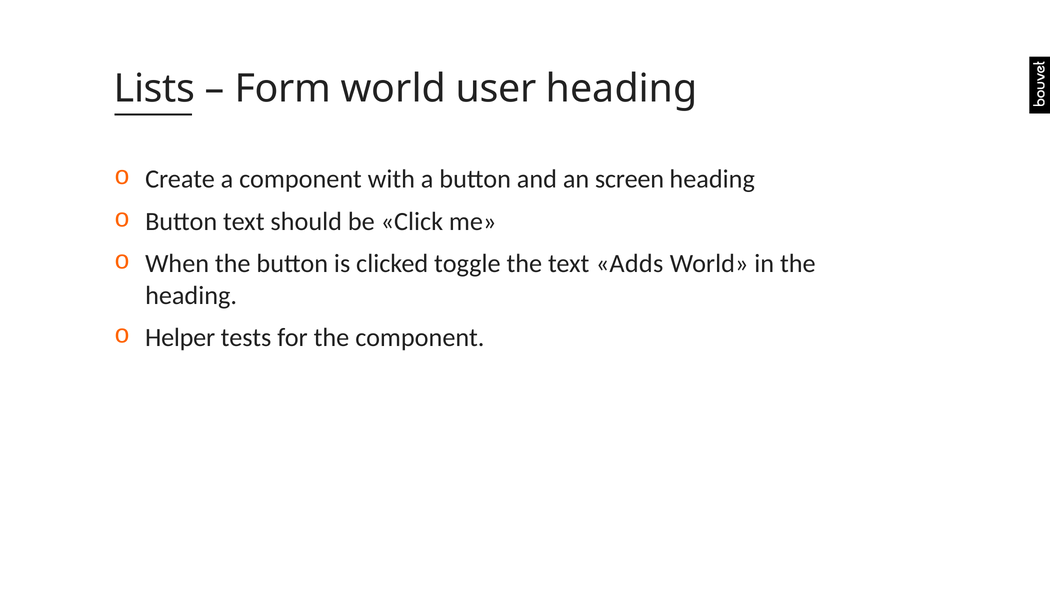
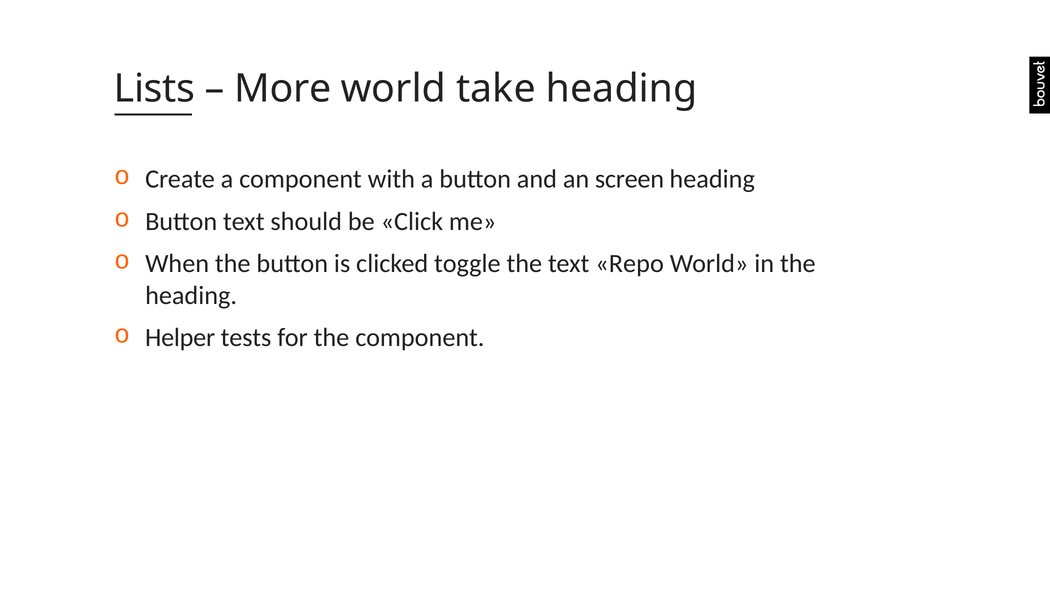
Form: Form -> More
user: user -> take
Adds: Adds -> Repo
